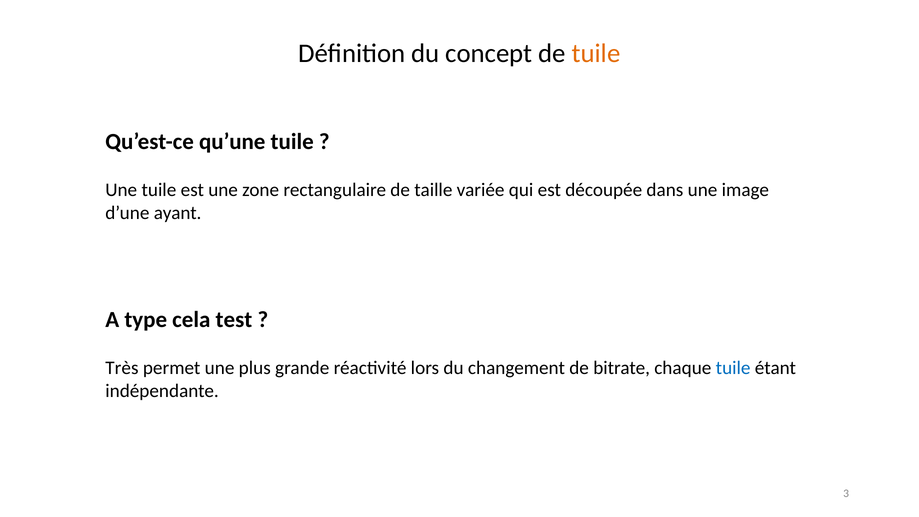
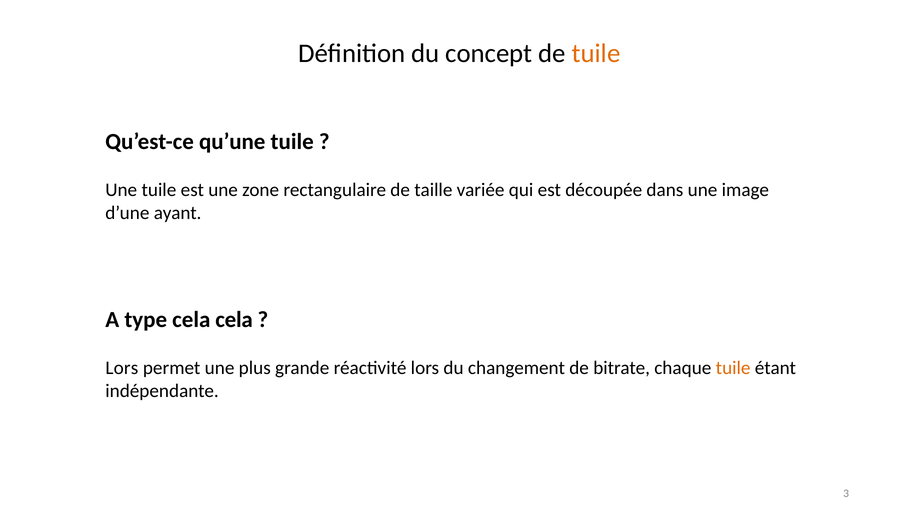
cela test: test -> cela
Très at (122, 368): Très -> Lors
tuile at (733, 368) colour: blue -> orange
